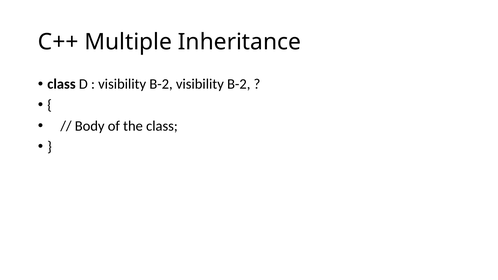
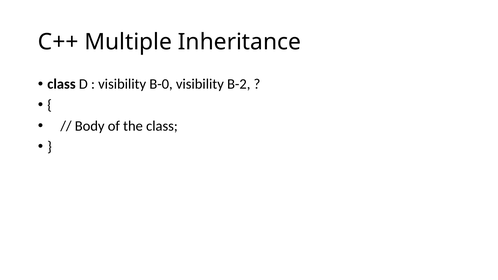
B-2 at (161, 84): B-2 -> B-0
